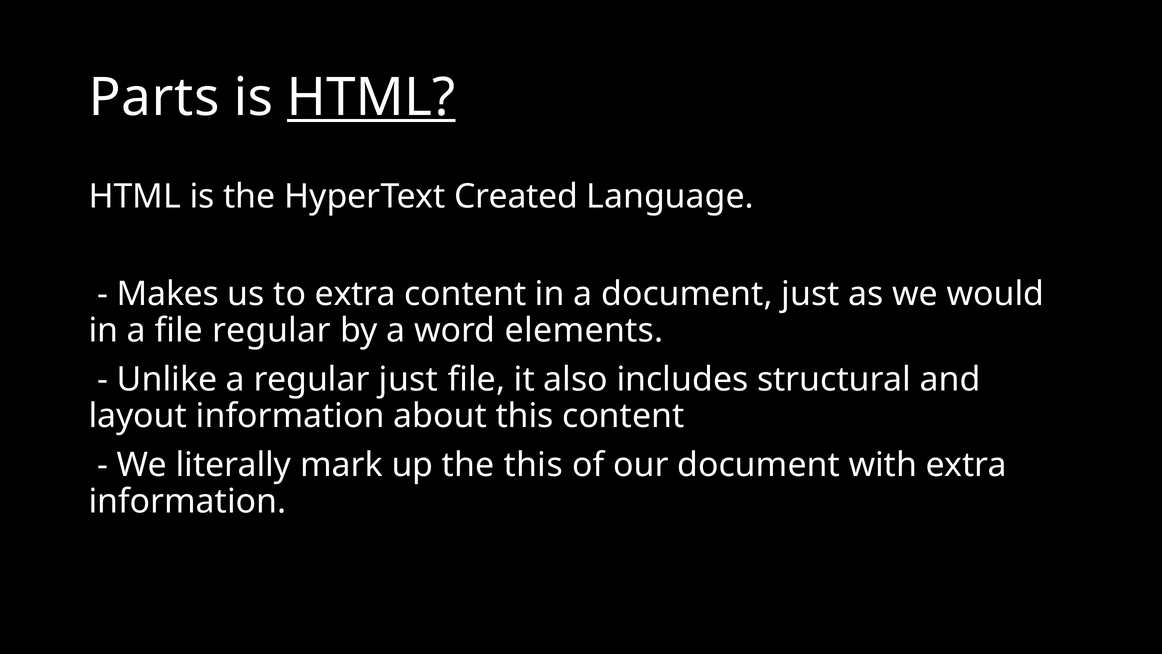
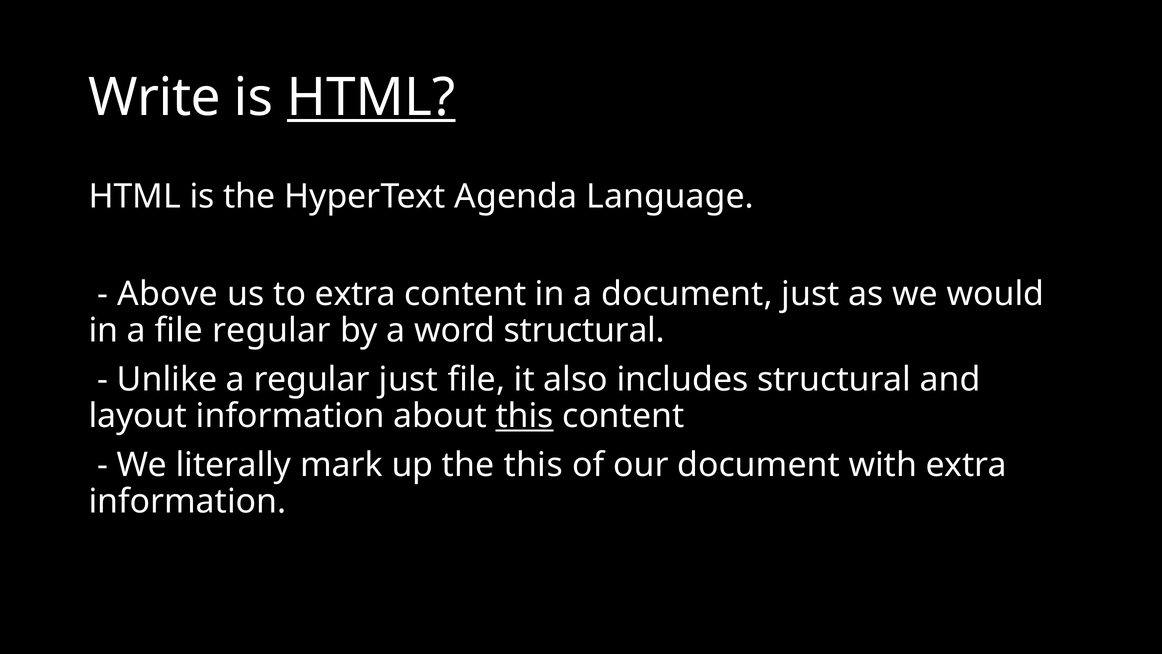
Parts: Parts -> Write
Created: Created -> Agenda
Makes: Makes -> Above
word elements: elements -> structural
this at (525, 416) underline: none -> present
